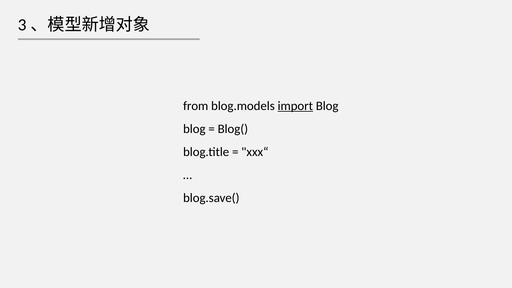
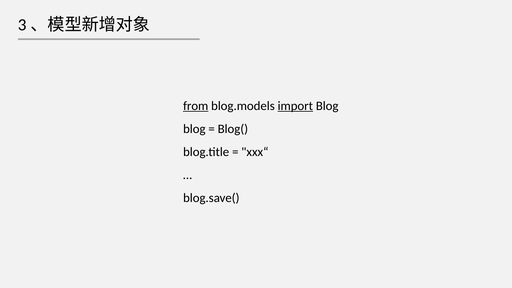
from underline: none -> present
